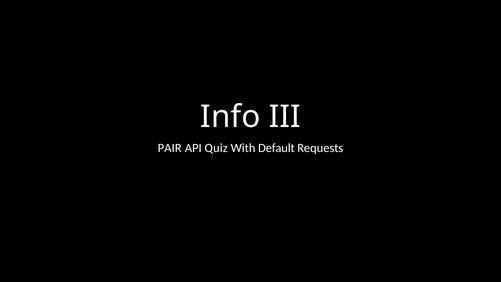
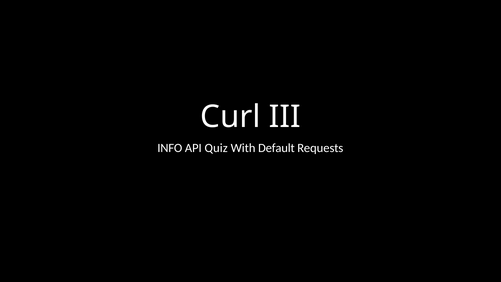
Info: Info -> Curl
PAIR: PAIR -> INFO
